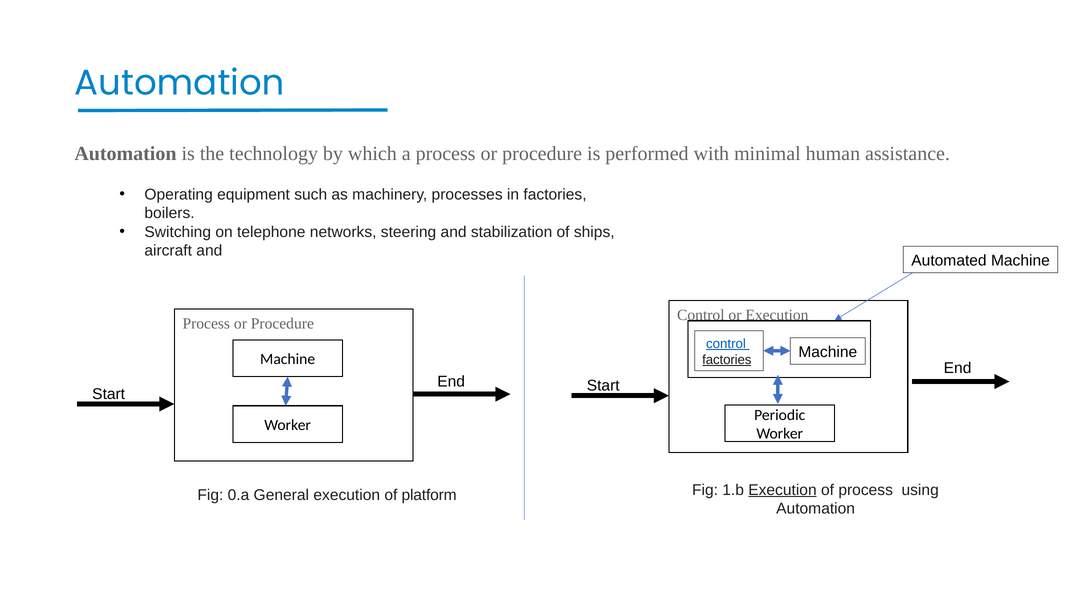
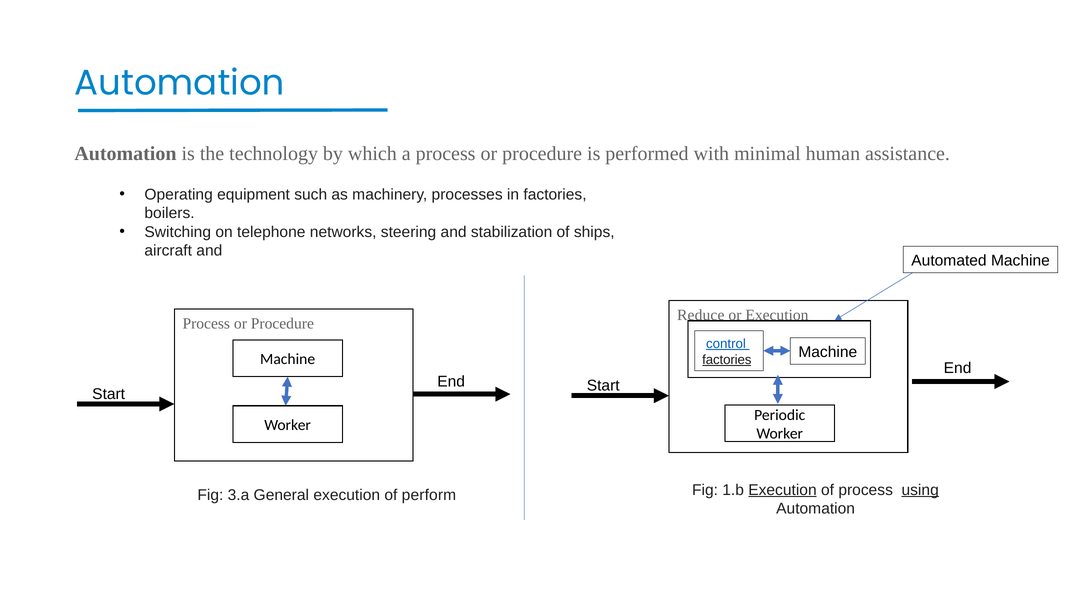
Control at (701, 315): Control -> Reduce
0.a: 0.a -> 3.a
platform: platform -> perform
using underline: none -> present
